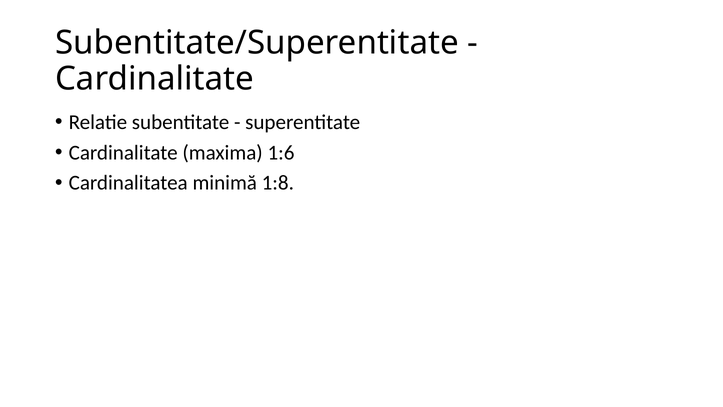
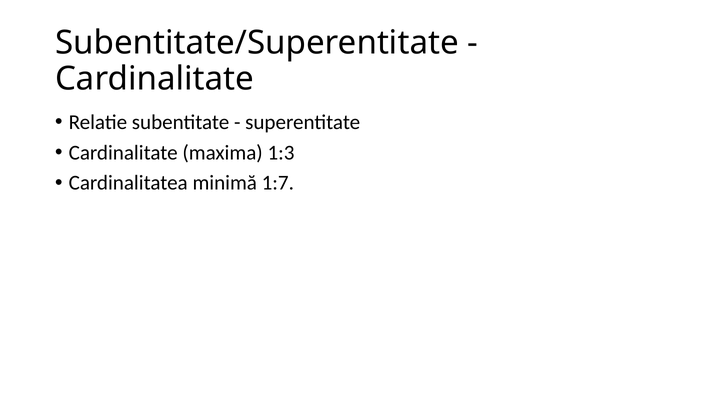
1:6: 1:6 -> 1:3
1:8: 1:8 -> 1:7
